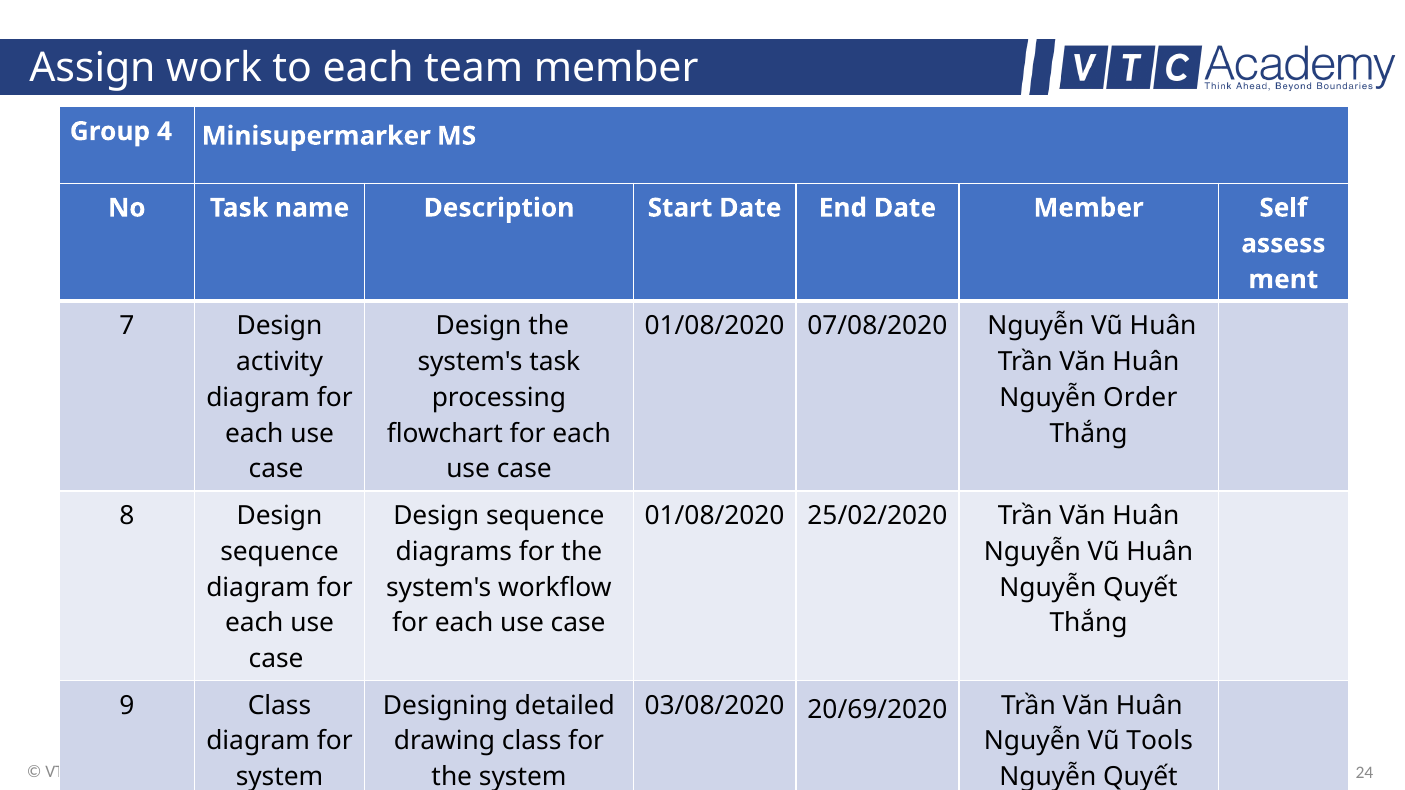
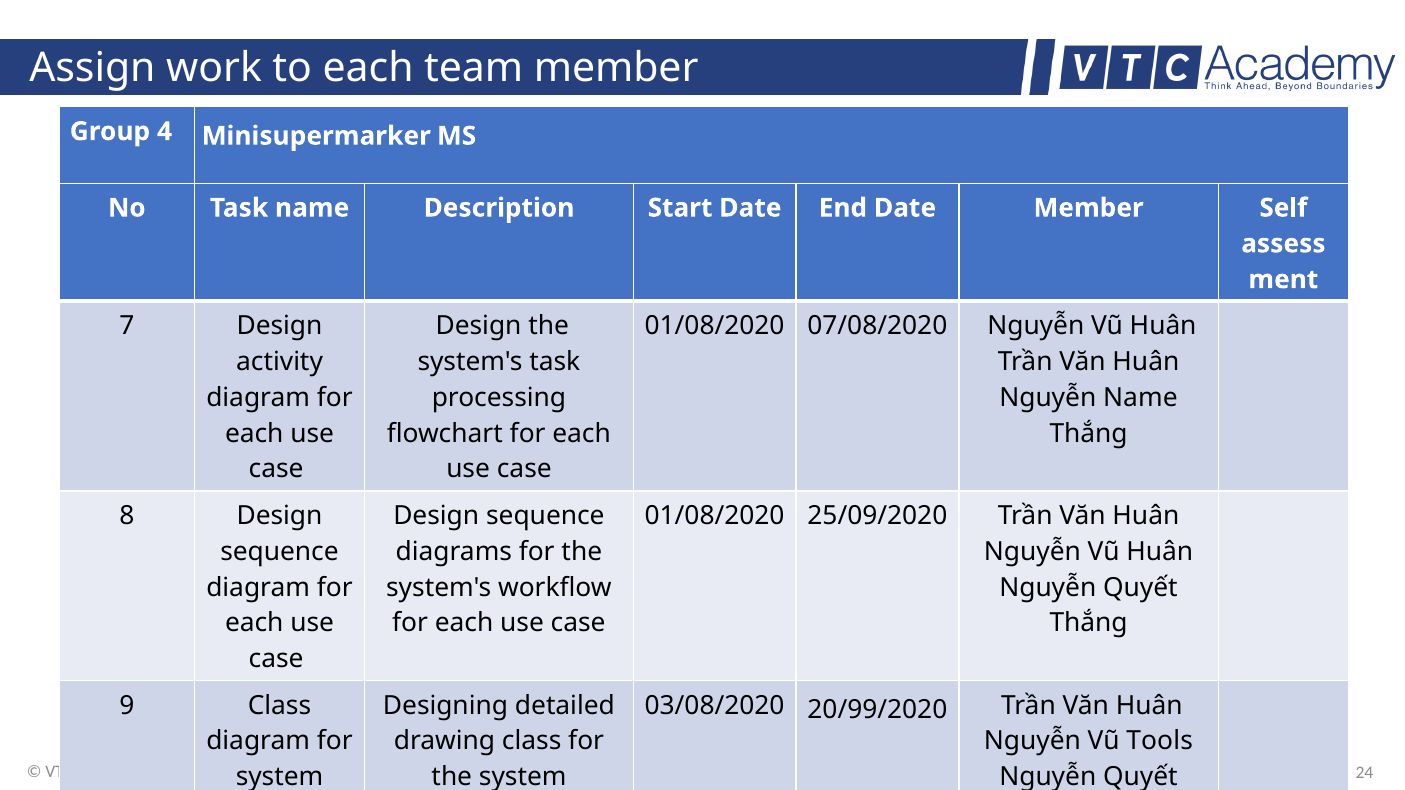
Nguyễn Order: Order -> Name
25/02/2020: 25/02/2020 -> 25/09/2020
20/69/2020: 20/69/2020 -> 20/99/2020
